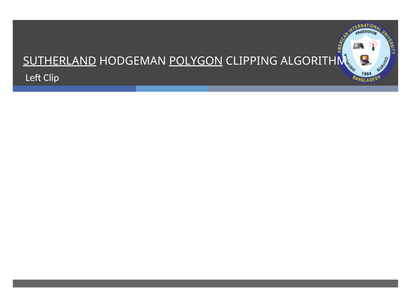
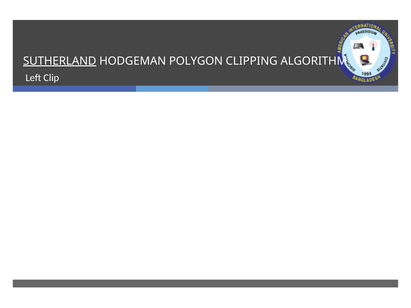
POLYGON underline: present -> none
